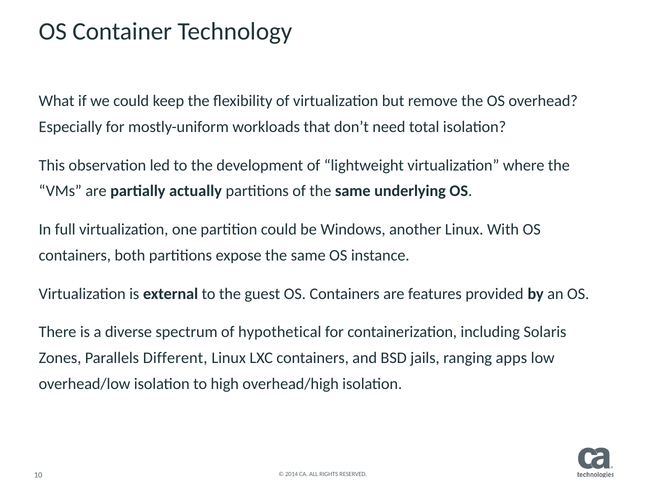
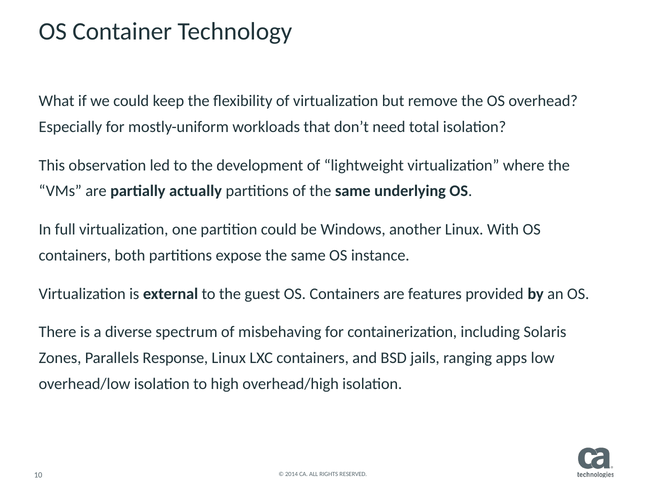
hypothetical: hypothetical -> misbehaving
Different: Different -> Response
